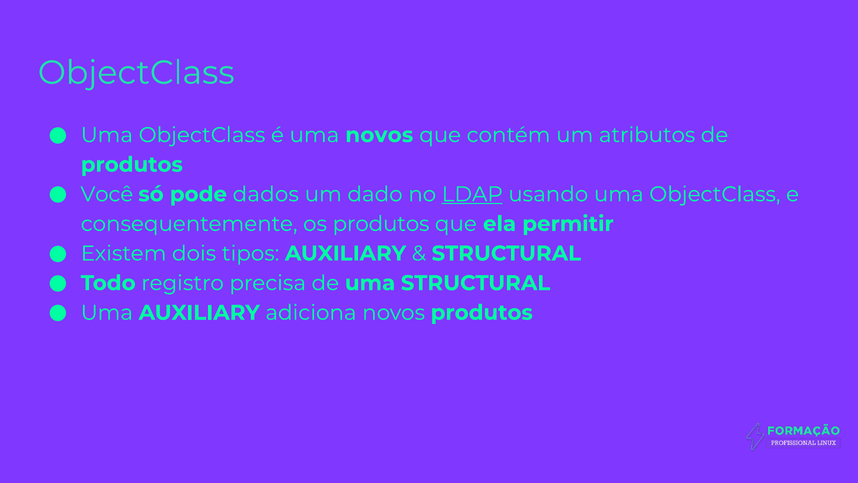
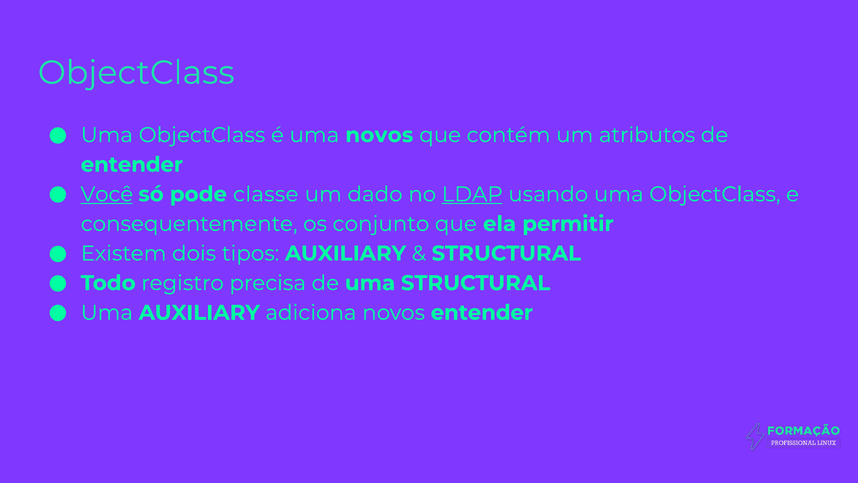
produtos at (132, 165): produtos -> entender
Você underline: none -> present
dados: dados -> classe
os produtos: produtos -> conjunto
novos produtos: produtos -> entender
